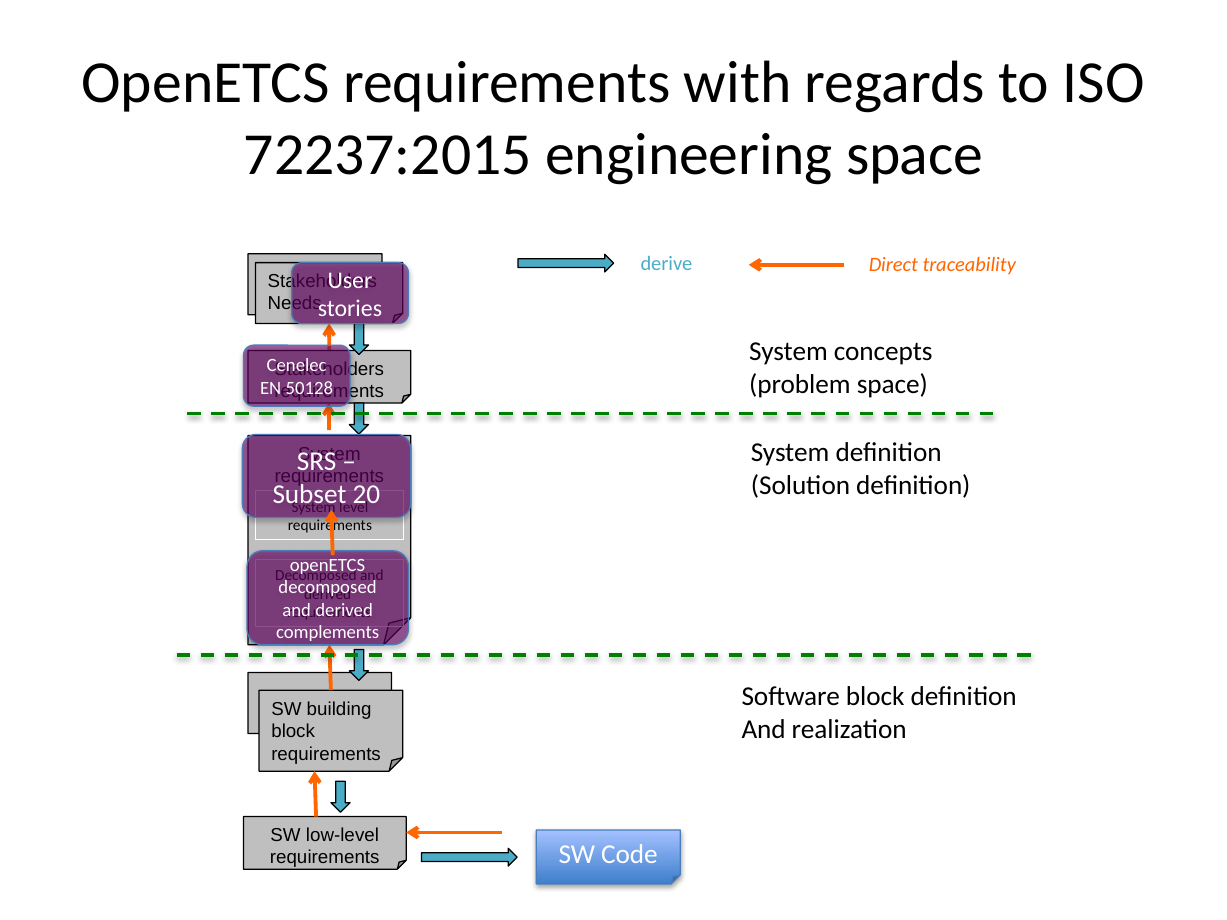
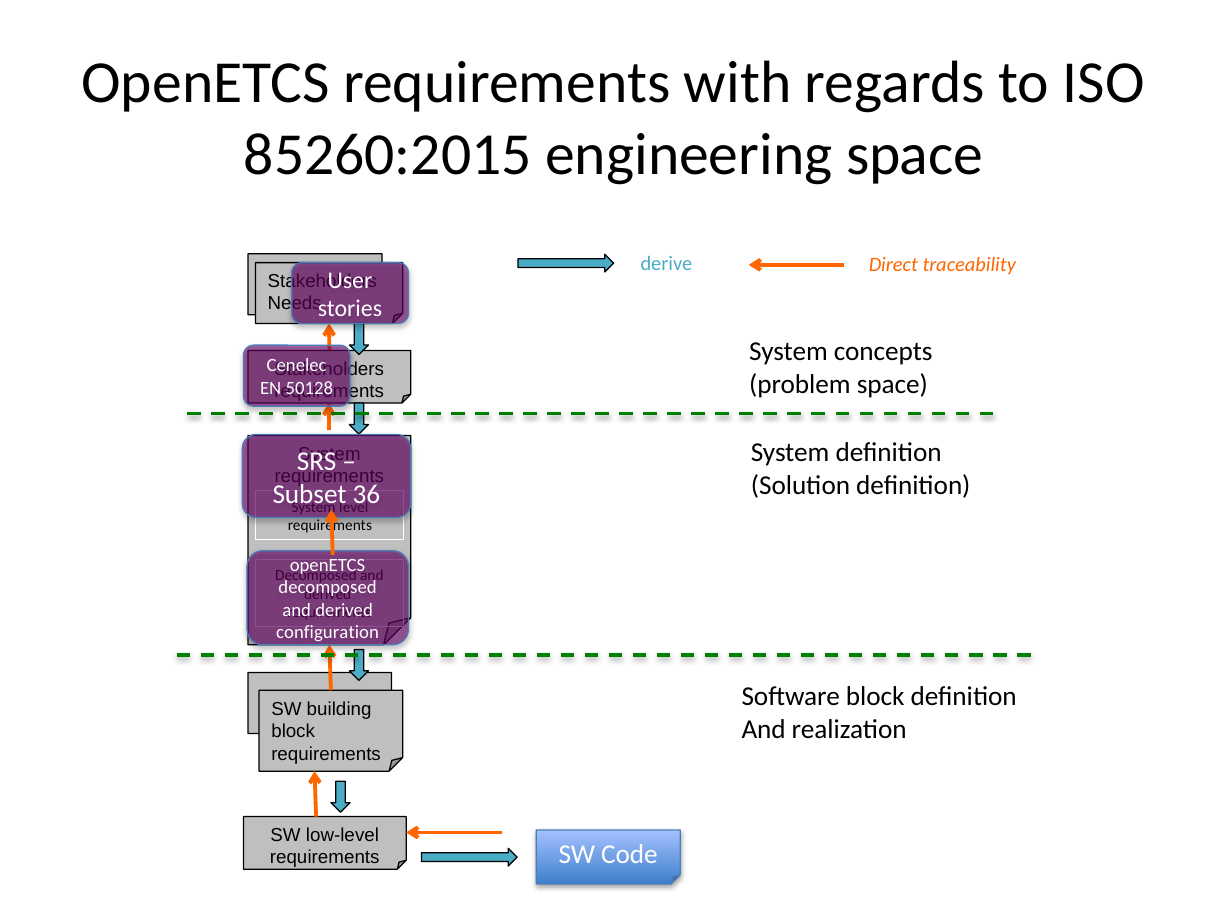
72237:2015: 72237:2015 -> 85260:2015
20: 20 -> 36
complements: complements -> configuration
